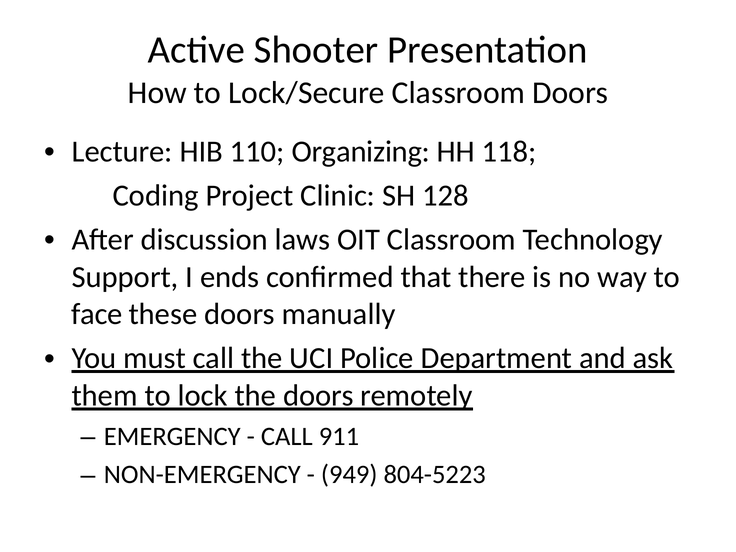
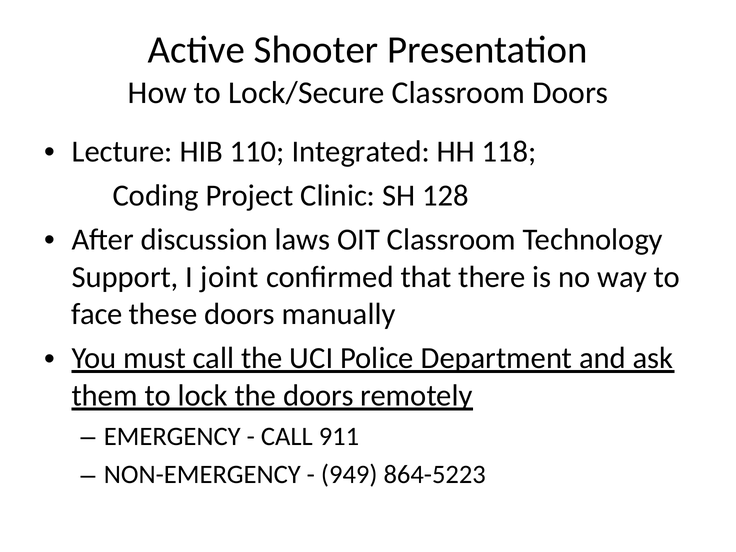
Organizing: Organizing -> Integrated
ends: ends -> joint
804-5223: 804-5223 -> 864-5223
